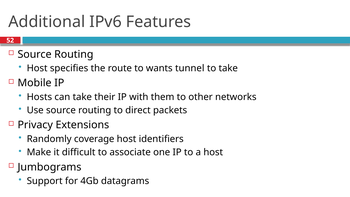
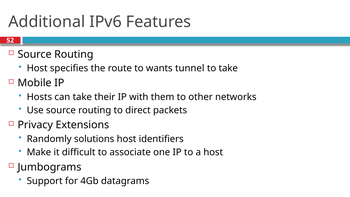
coverage: coverage -> solutions
